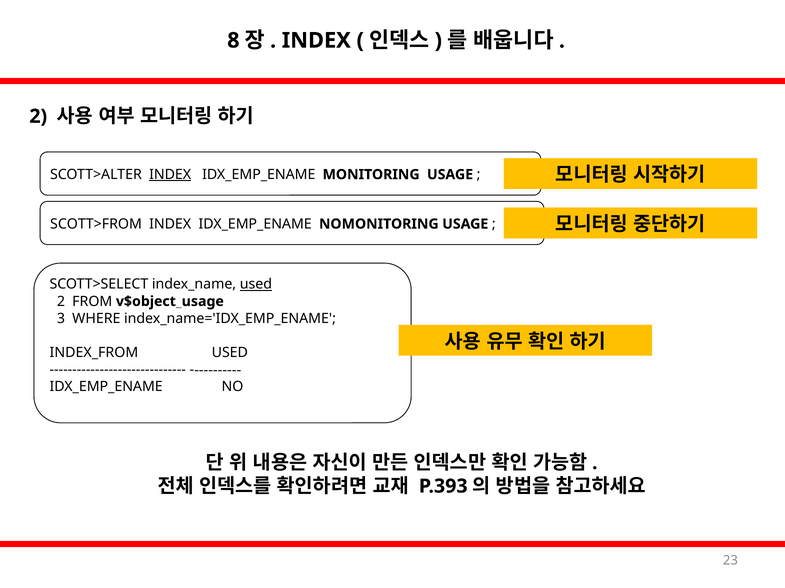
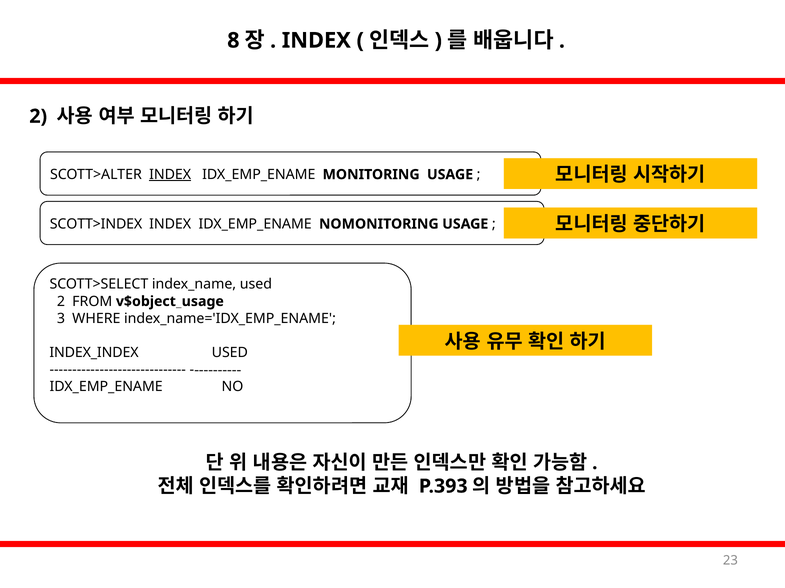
SCOTT>FROM: SCOTT>FROM -> SCOTT>INDEX
used at (256, 285) underline: present -> none
INDEX_FROM: INDEX_FROM -> INDEX_INDEX
